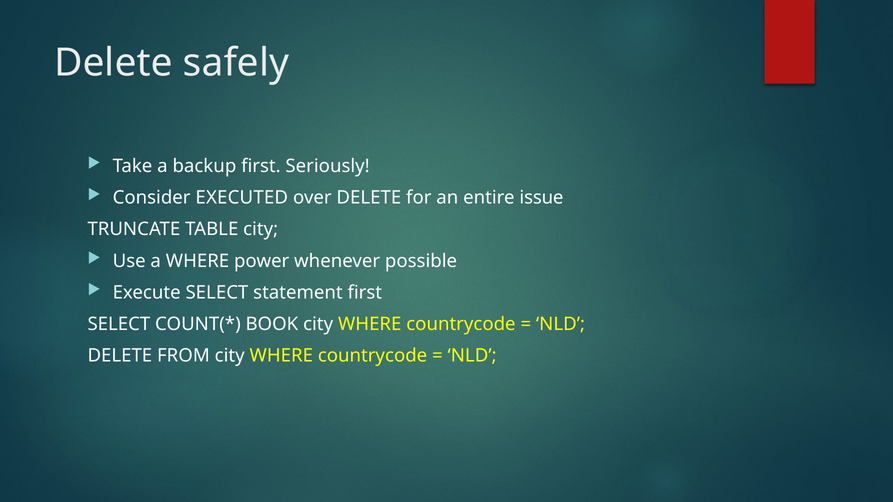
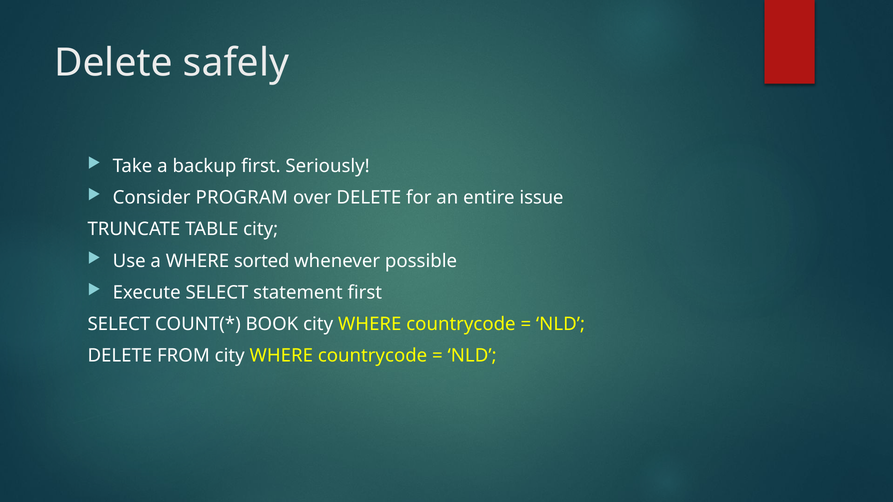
EXECUTED: EXECUTED -> PROGRAM
power: power -> sorted
